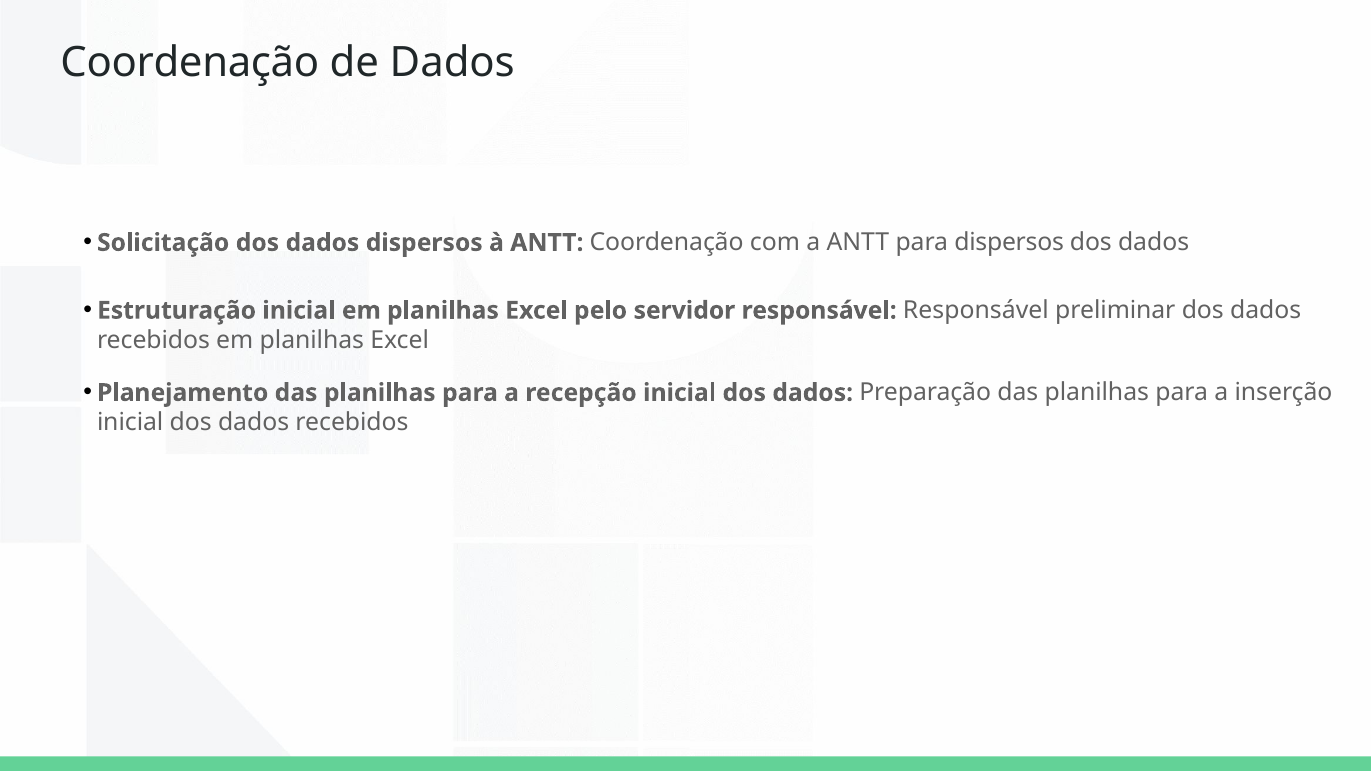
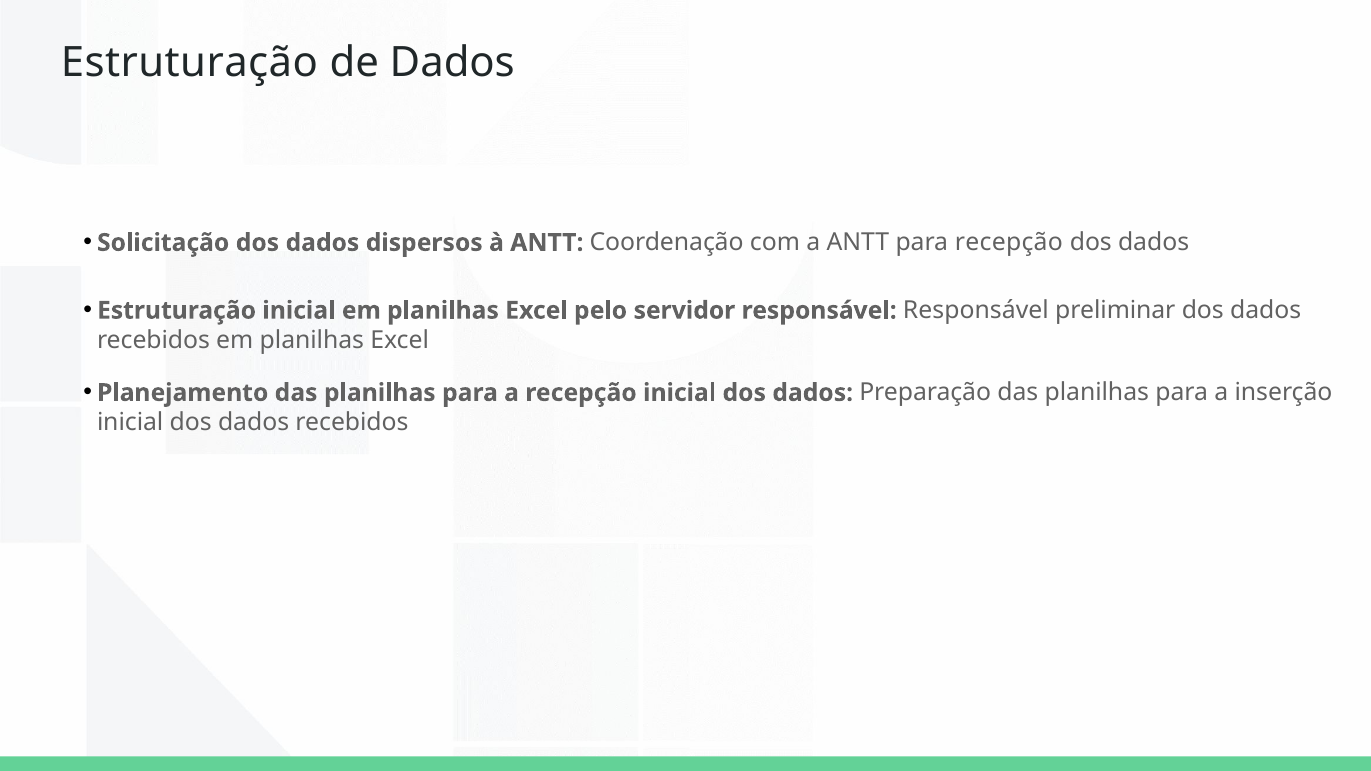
Coordenação at (190, 63): Coordenação -> Estruturação
para dispersos: dispersos -> recepção
